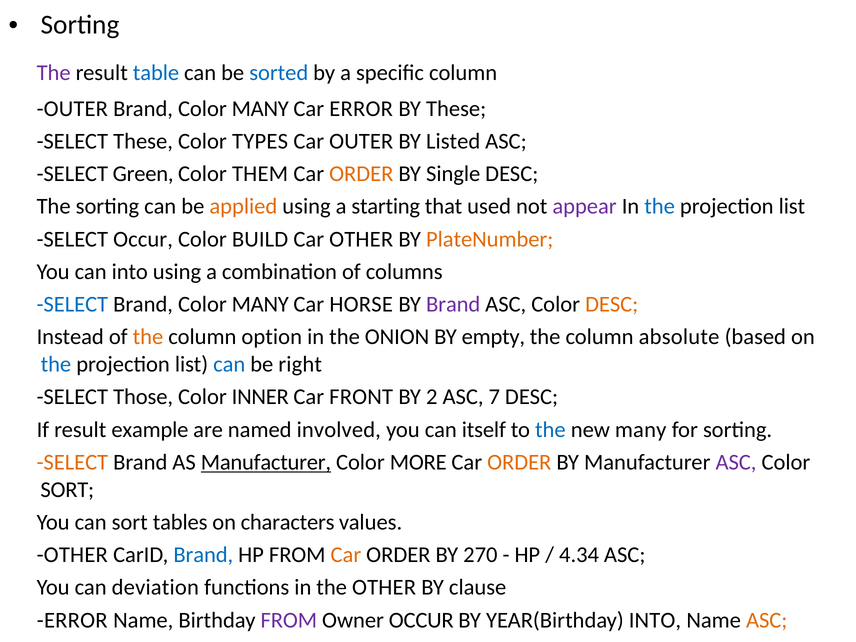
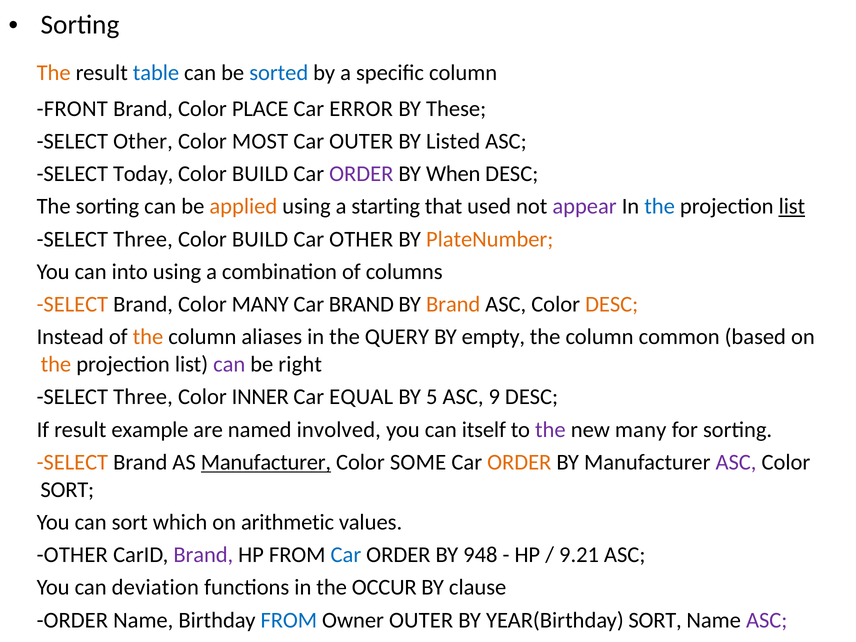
The at (54, 73) colour: purple -> orange
OUTER at (72, 109): OUTER -> FRONT
MANY at (260, 109): MANY -> PLACE
SELECT These: These -> Other
TYPES: TYPES -> MOST
Green: Green -> Today
THEM at (260, 174): THEM -> BUILD
ORDER at (361, 174) colour: orange -> purple
Single: Single -> When
list at (792, 206) underline: none -> present
Occur at (143, 239): Occur -> Three
SELECT at (72, 304) colour: blue -> orange
Car HORSE: HORSE -> BRAND
Brand at (453, 304) colour: purple -> orange
option: option -> aliases
ONION: ONION -> QUERY
absolute: absolute -> common
the at (56, 364) colour: blue -> orange
can at (229, 364) colour: blue -> purple
Those at (143, 397): Those -> Three
FRONT: FRONT -> EQUAL
2: 2 -> 5
7: 7 -> 9
the at (550, 430) colour: blue -> purple
MORE: MORE -> SOME
tables: tables -> which
characters: characters -> arithmetic
Brand at (203, 555) colour: blue -> purple
Car at (346, 555) colour: orange -> blue
270: 270 -> 948
4.34: 4.34 -> 9.21
the OTHER: OTHER -> OCCUR
ERROR at (72, 620): ERROR -> ORDER
FROM at (289, 620) colour: purple -> blue
Owner OCCUR: OCCUR -> OUTER
YEAR(Birthday INTO: INTO -> SORT
ASC at (767, 620) colour: orange -> purple
